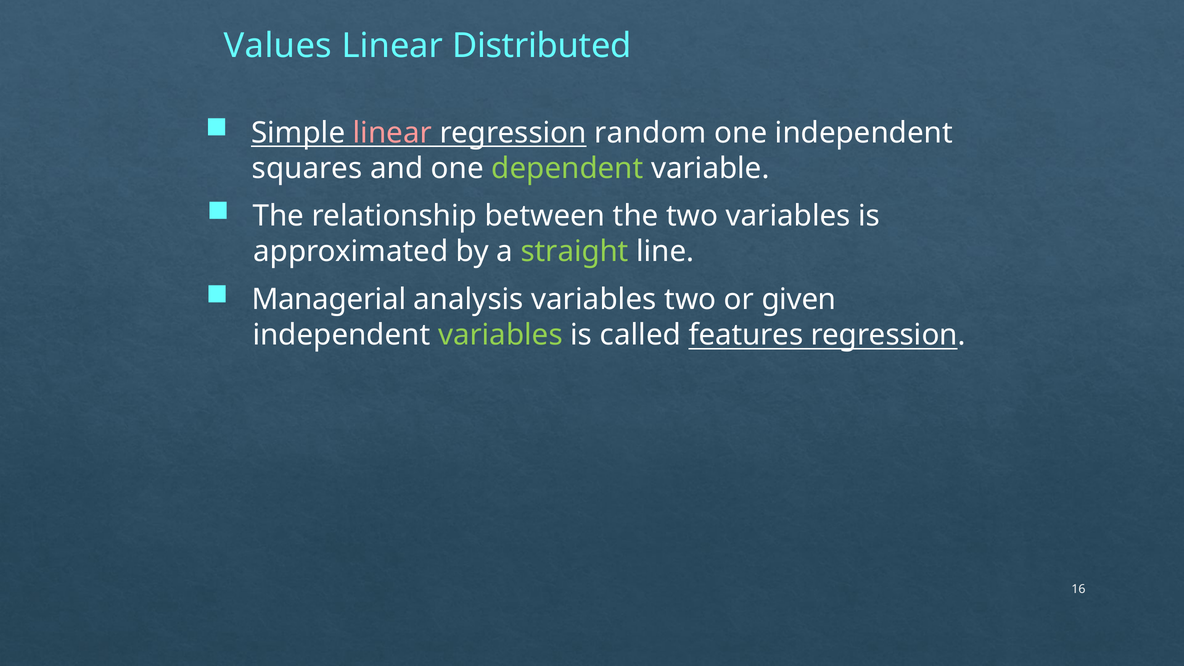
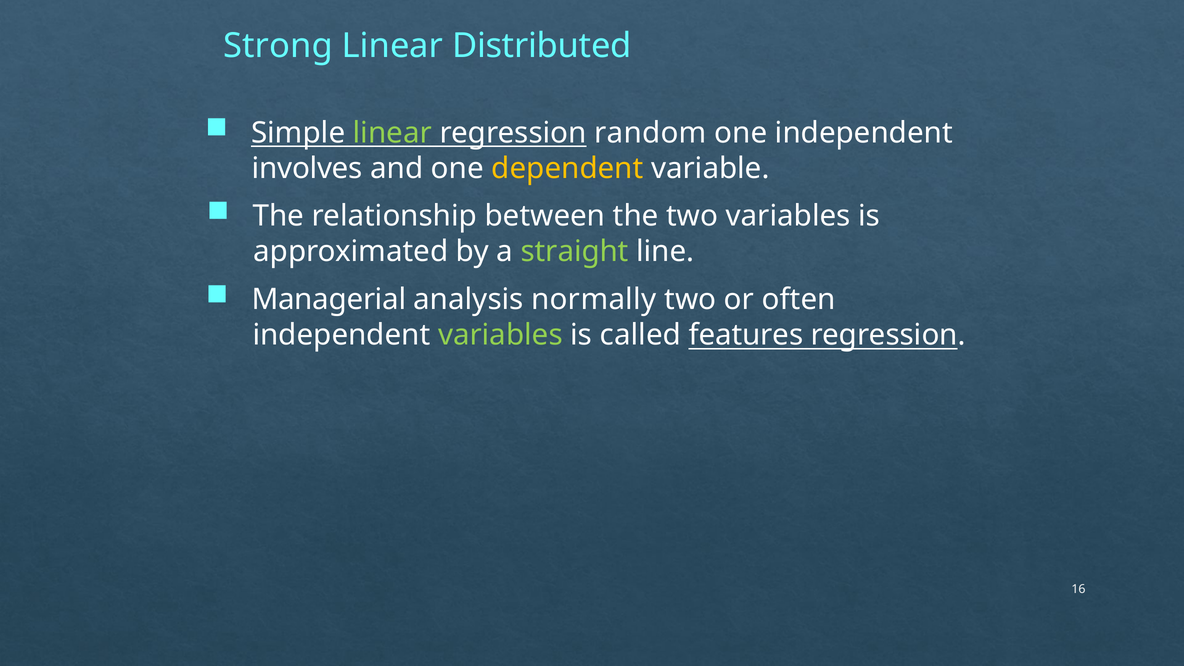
Values: Values -> Strong
linear at (392, 133) colour: pink -> light green
squares: squares -> involves
dependent colour: light green -> yellow
analysis variables: variables -> normally
given: given -> often
